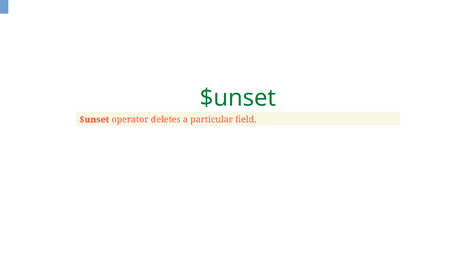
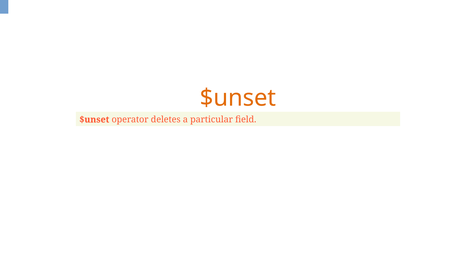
$unset at (238, 98) colour: green -> orange
